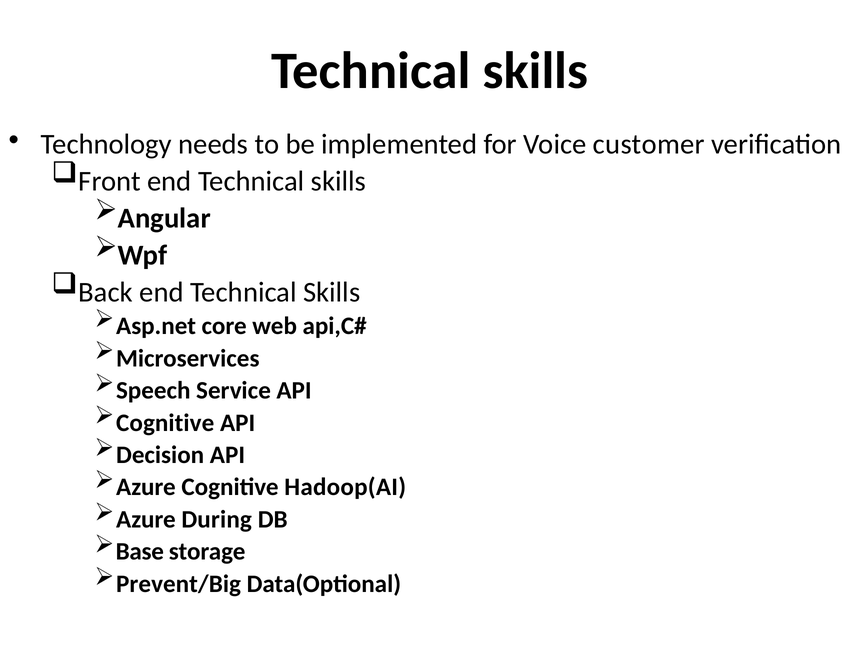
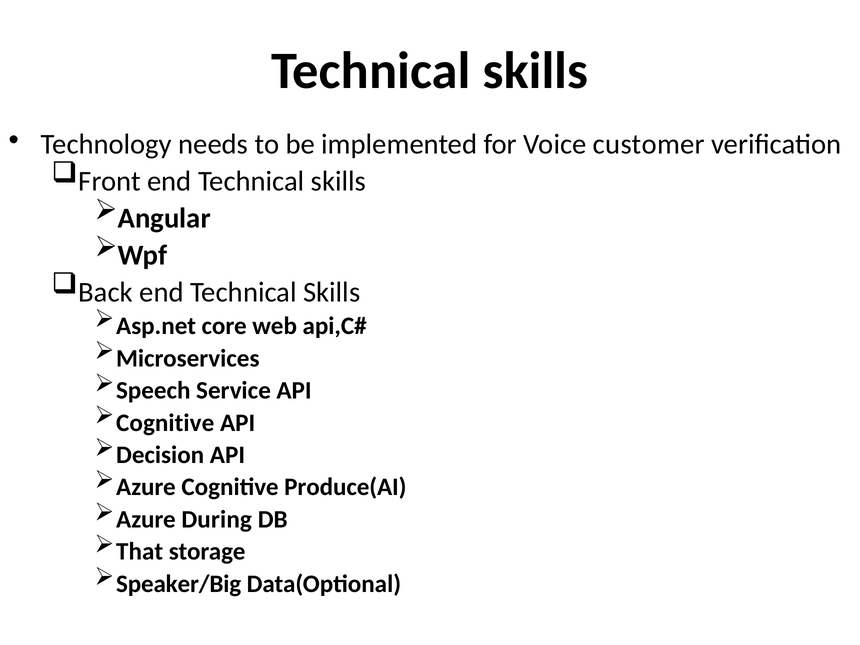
Hadoop(AI: Hadoop(AI -> Produce(AI
Base: Base -> That
Prevent/Big: Prevent/Big -> Speaker/Big
